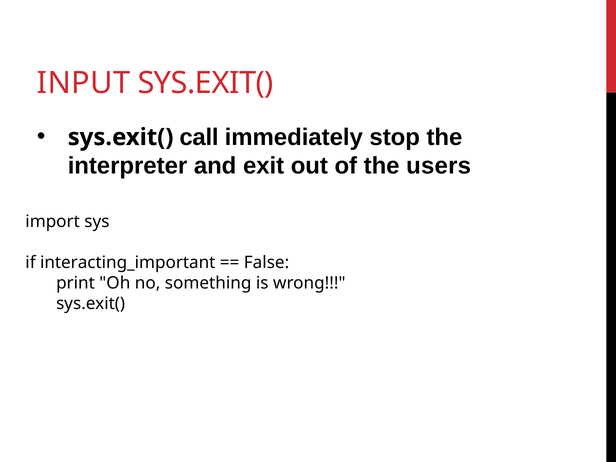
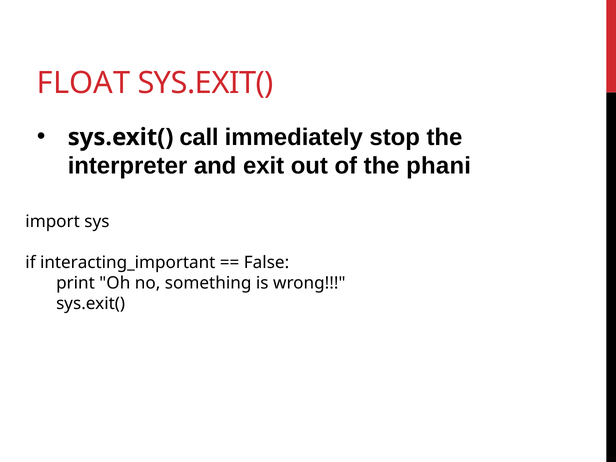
INPUT: INPUT -> FLOAT
users: users -> phani
